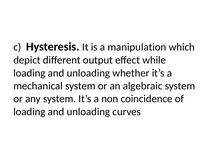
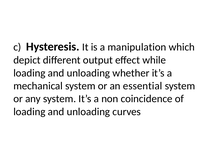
algebraic: algebraic -> essential
